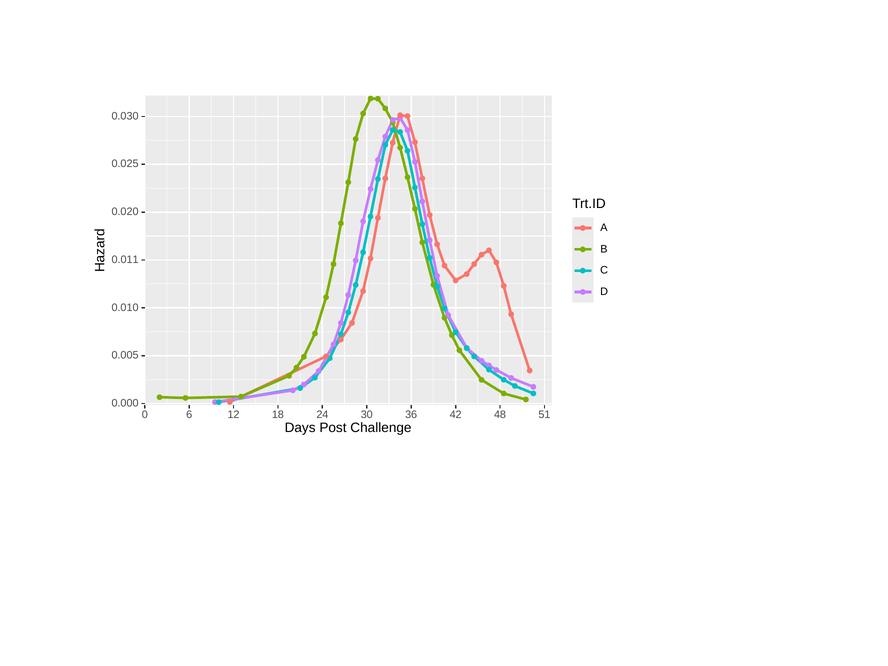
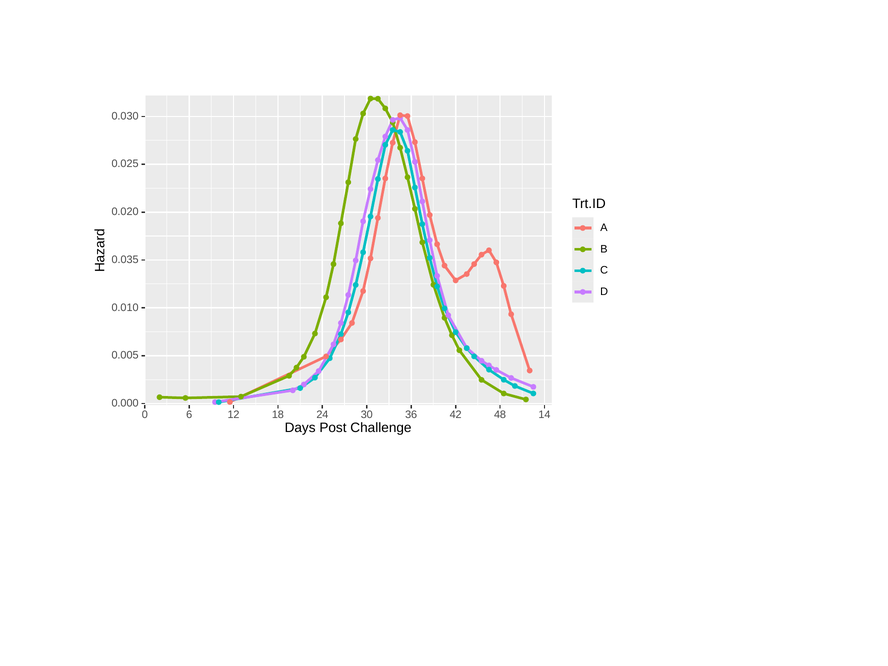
0.011: 0.011 -> 0.035
51: 51 -> 14
